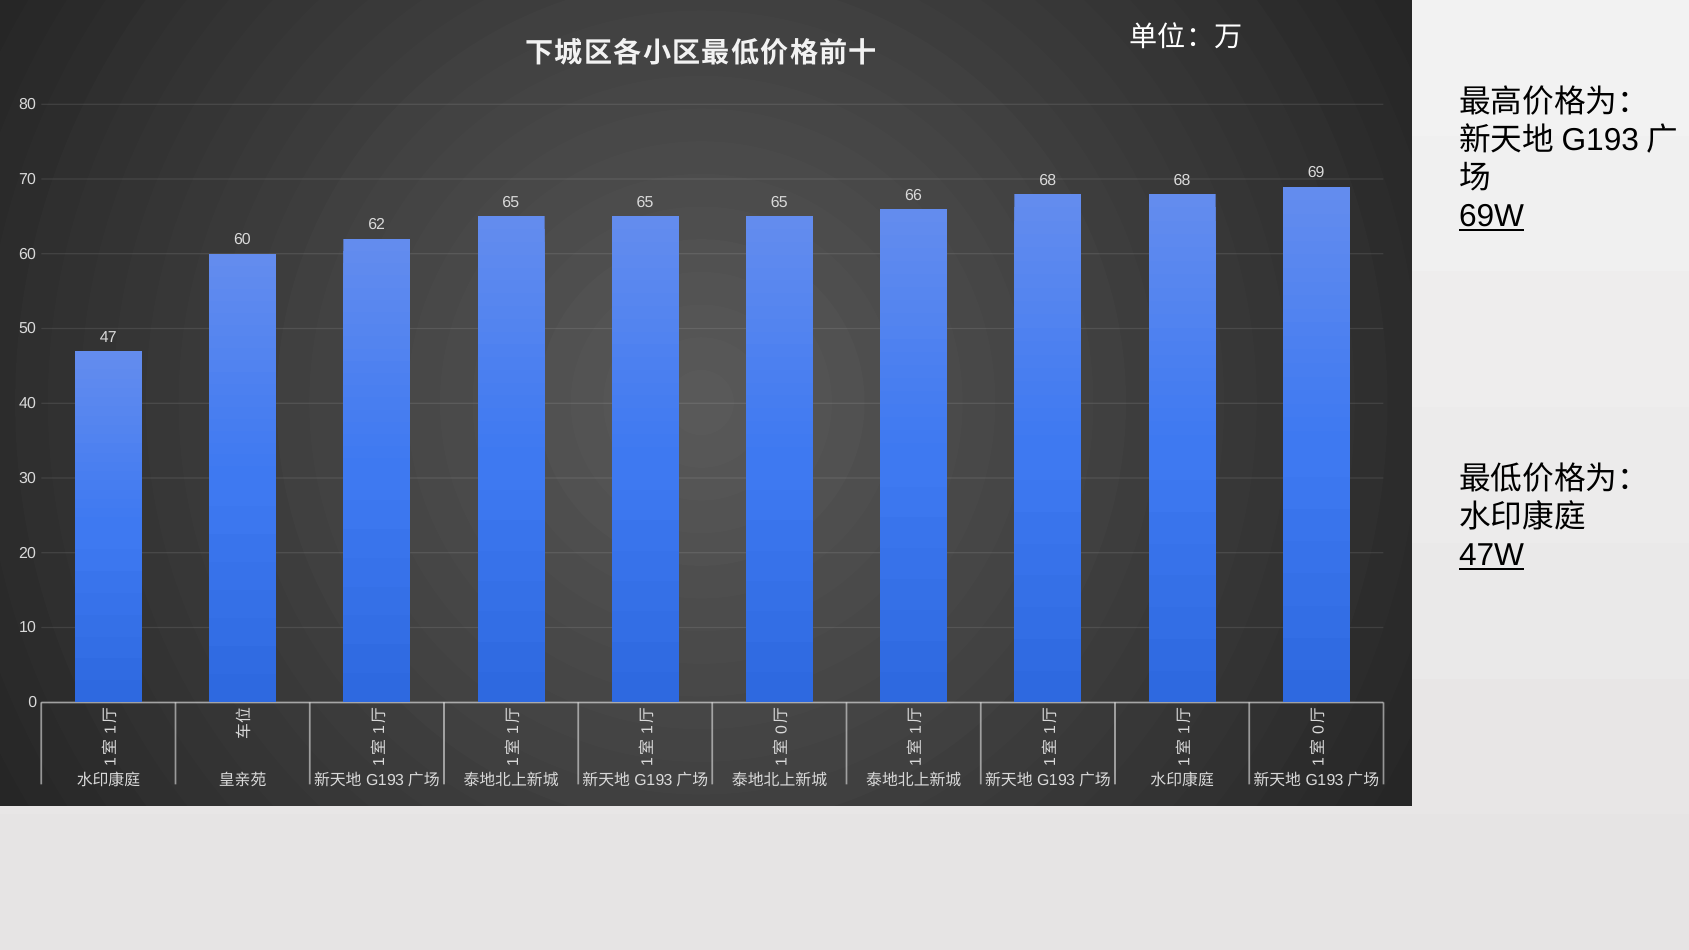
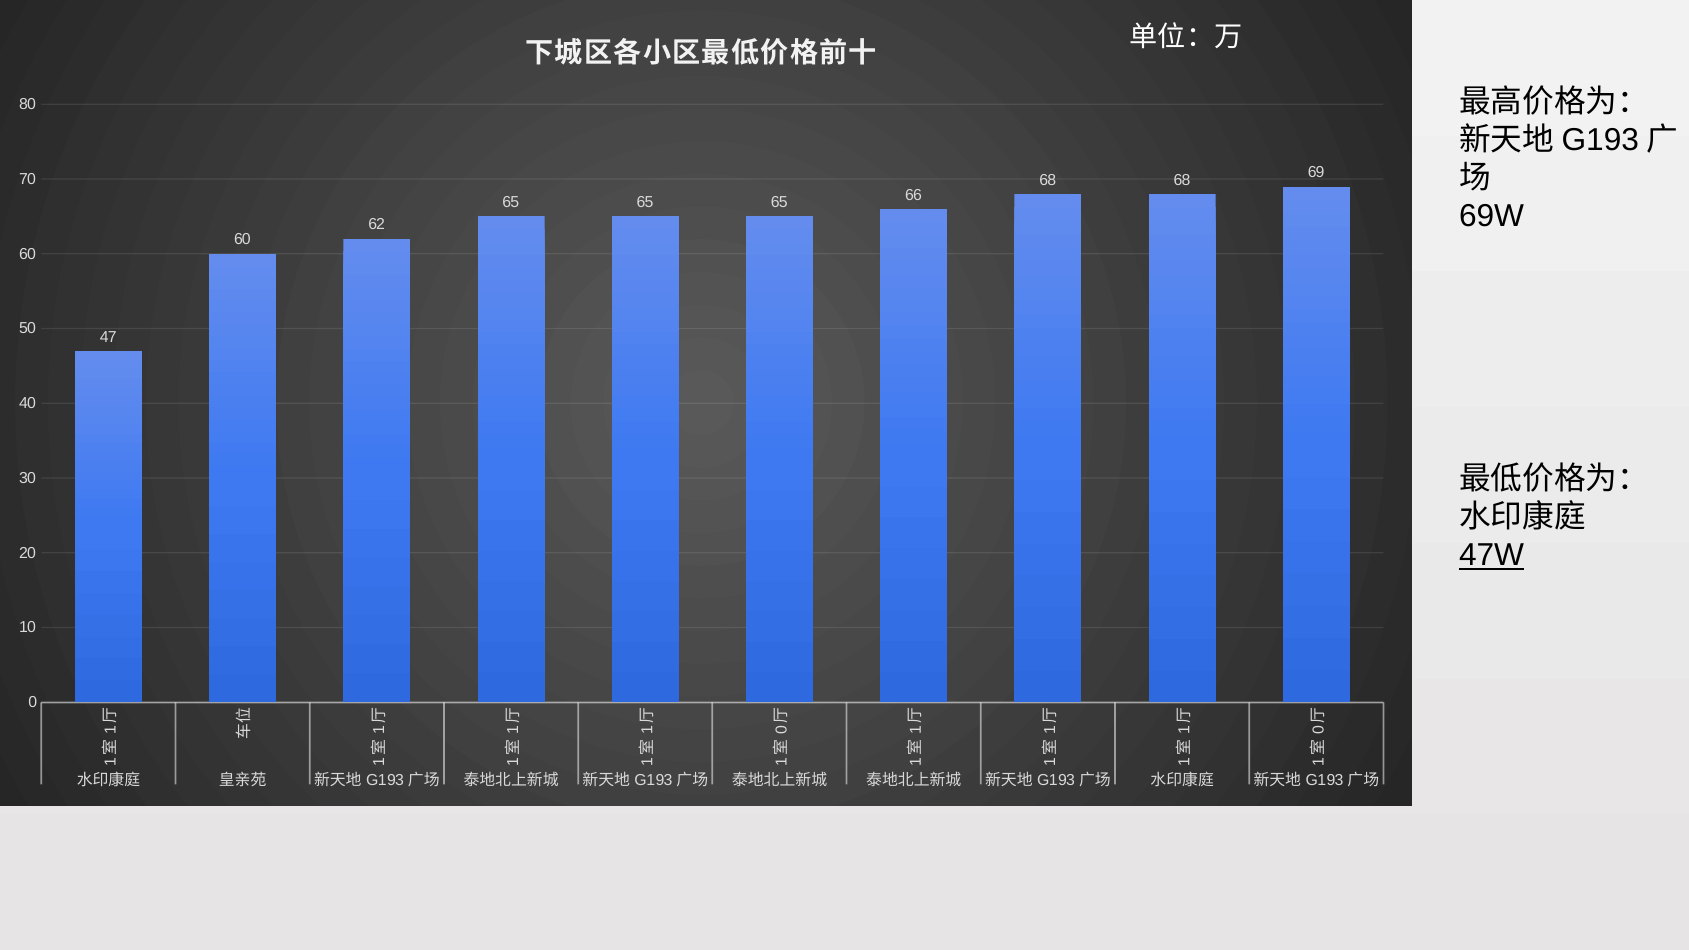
69W underline: present -> none
